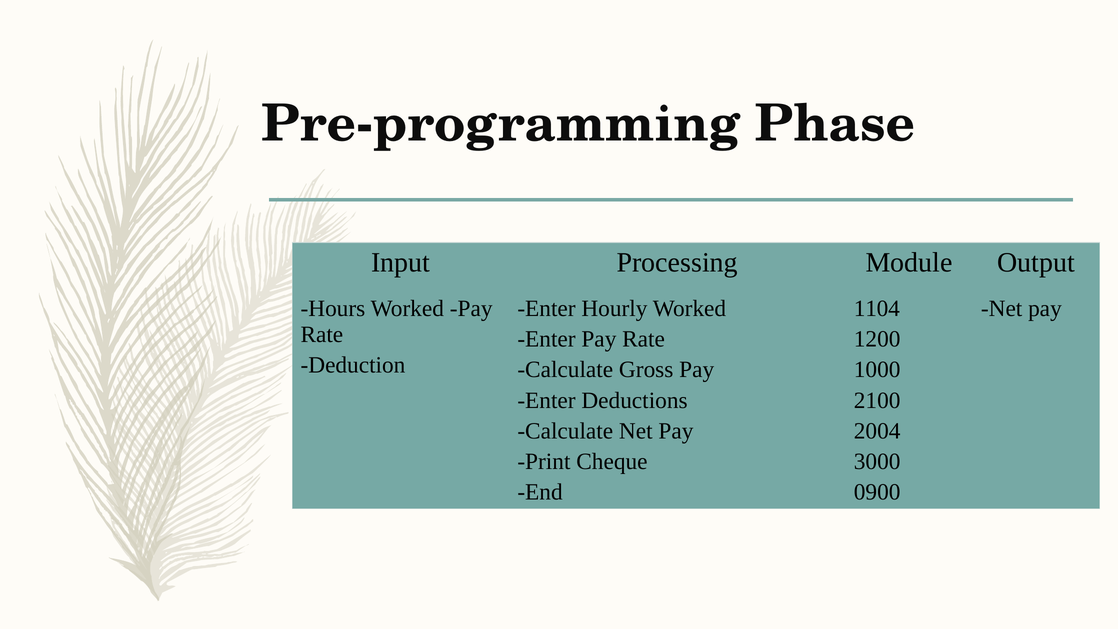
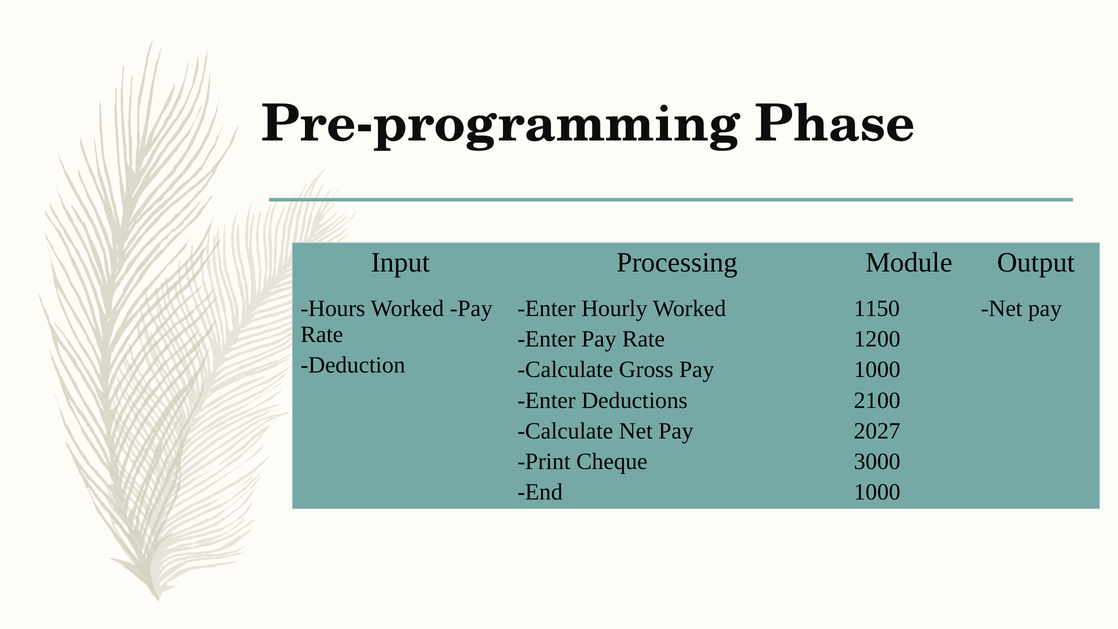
1104: 1104 -> 1150
2004: 2004 -> 2027
0900 at (877, 492): 0900 -> 1000
